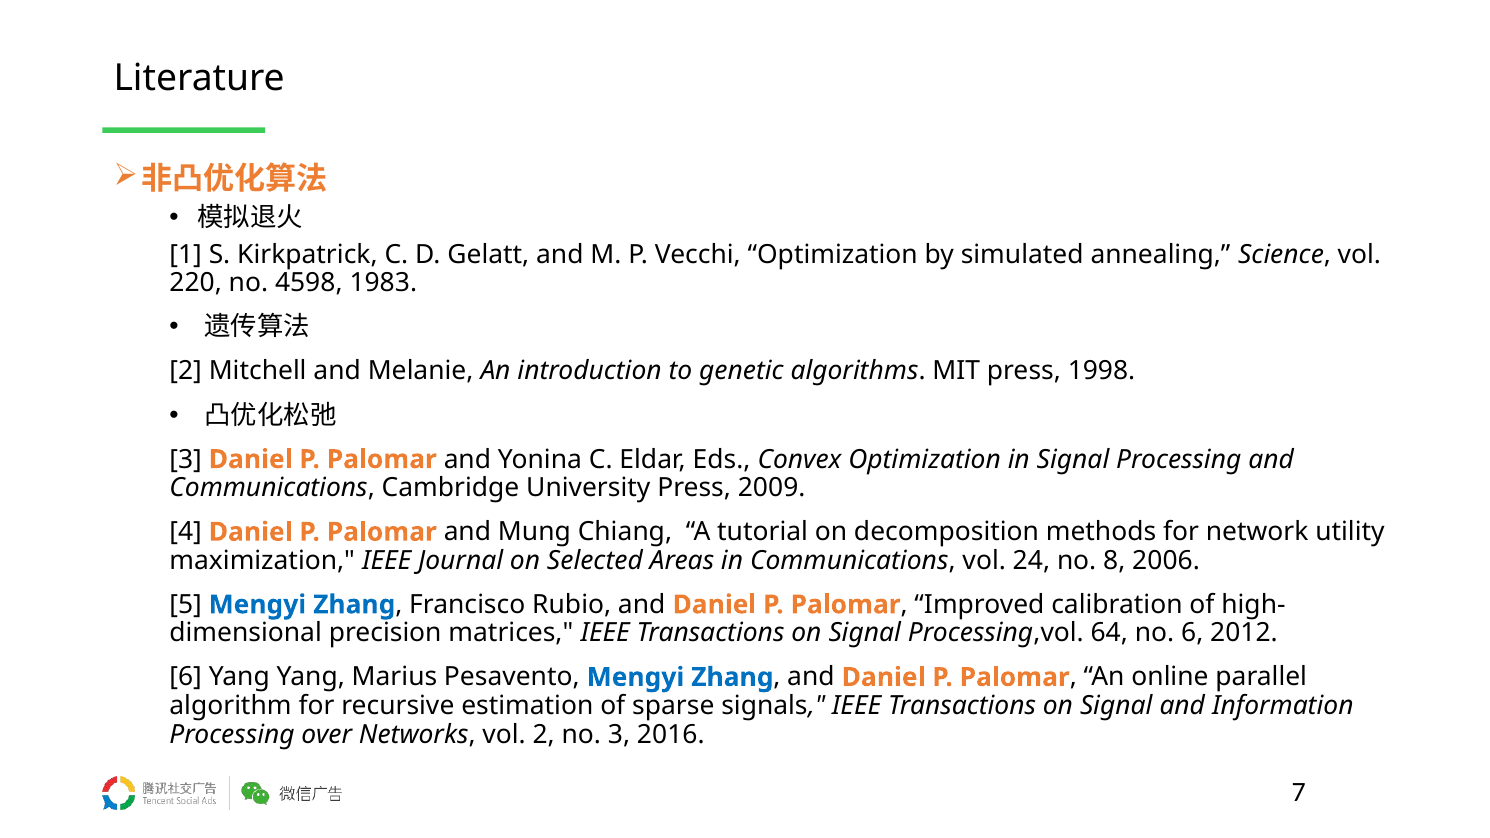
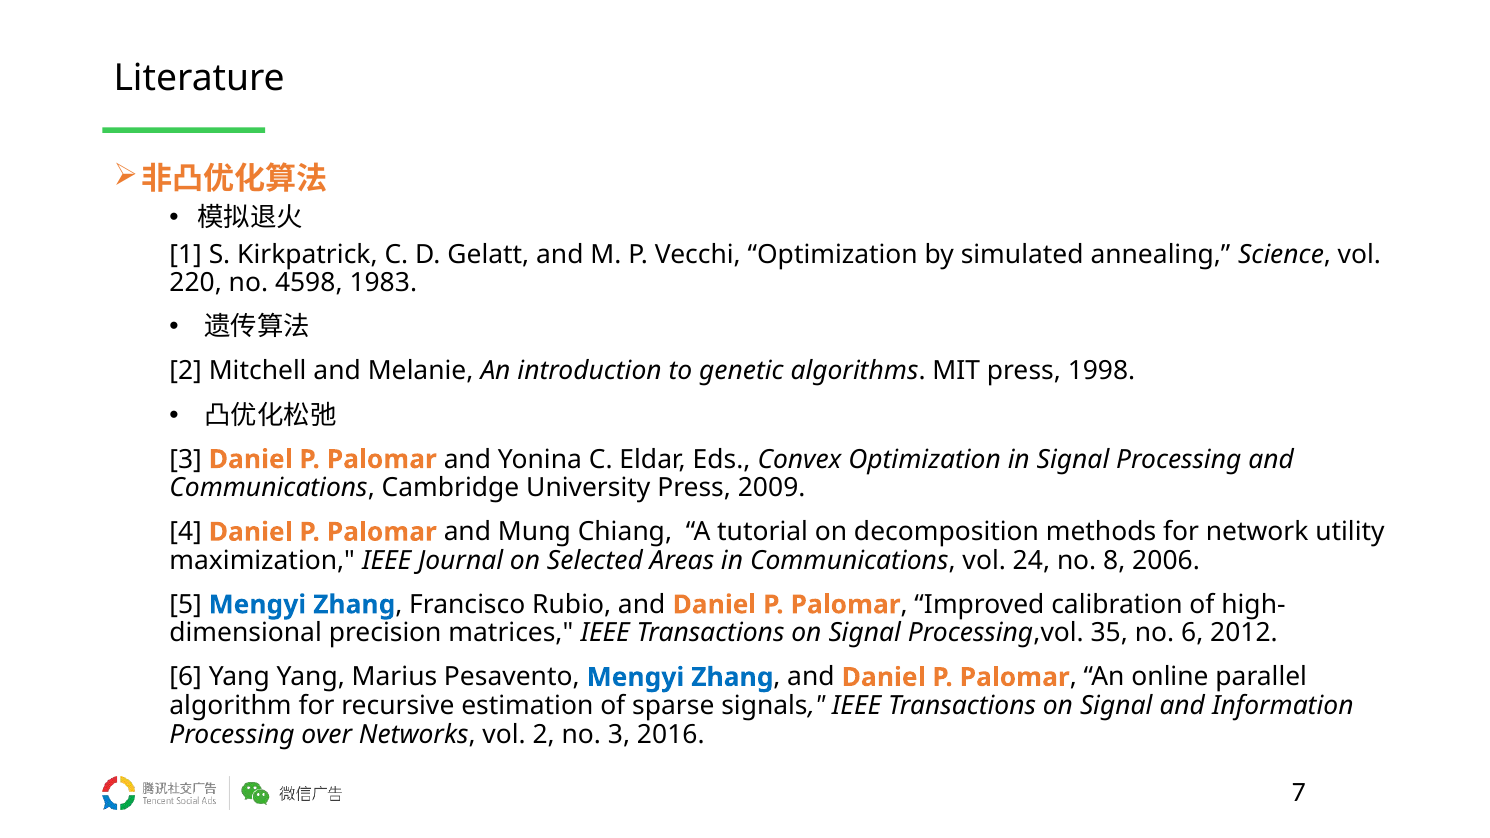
64: 64 -> 35
